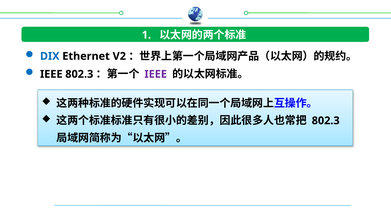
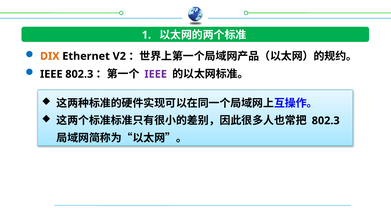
DIX colour: blue -> orange
